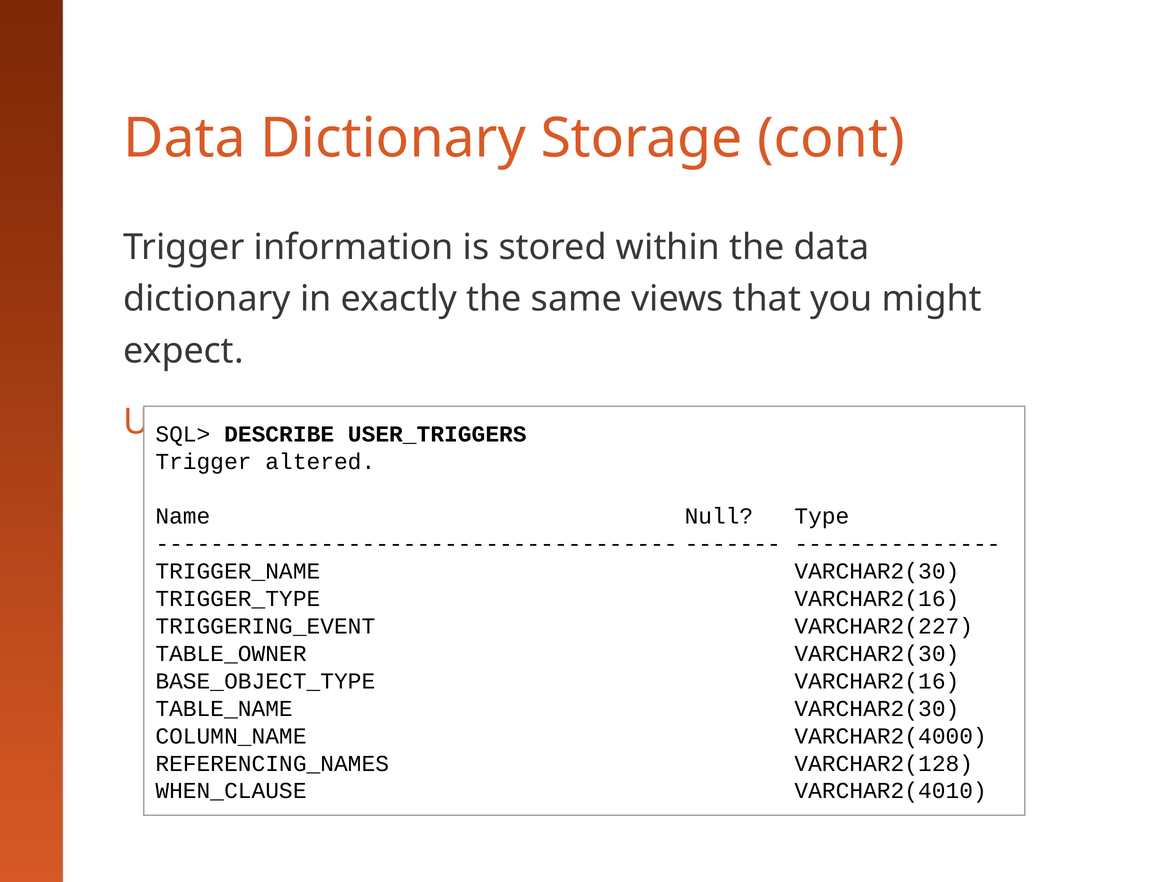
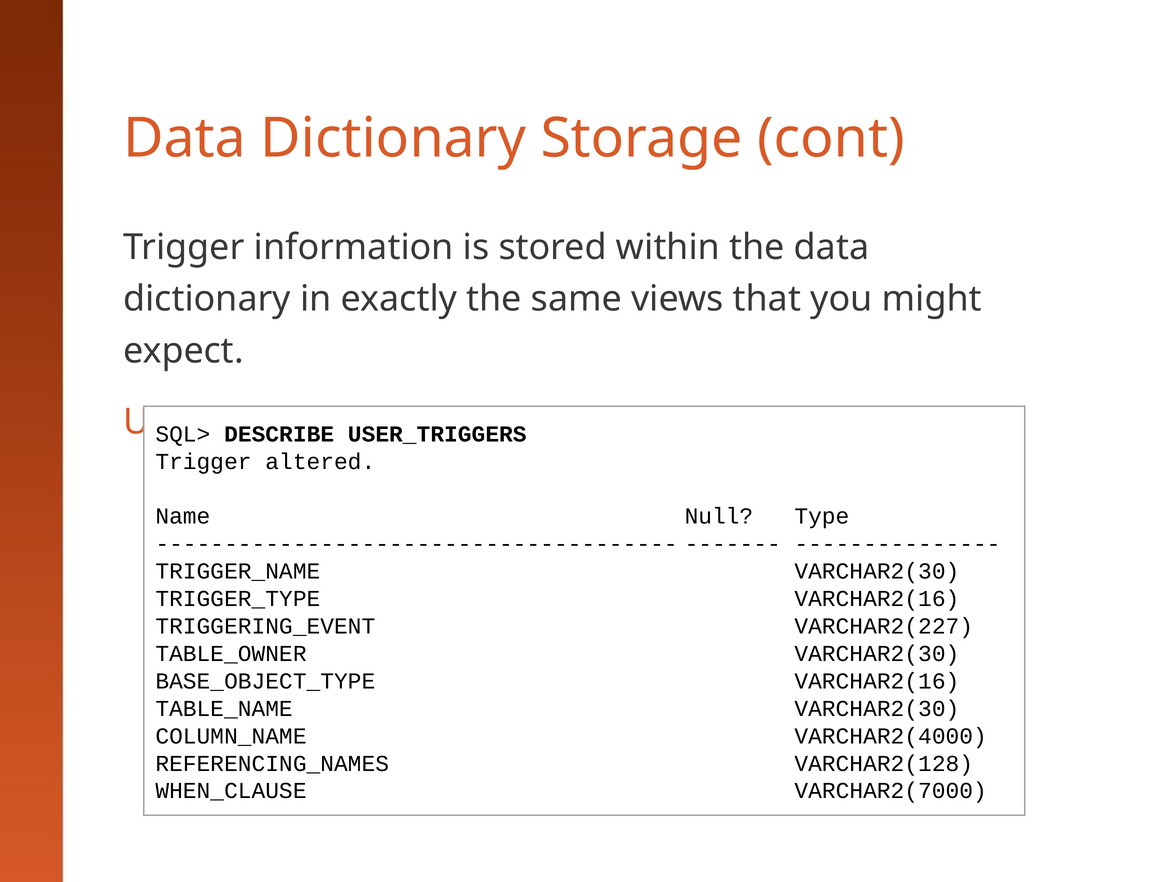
VARCHAR2(4010: VARCHAR2(4010 -> VARCHAR2(7000
